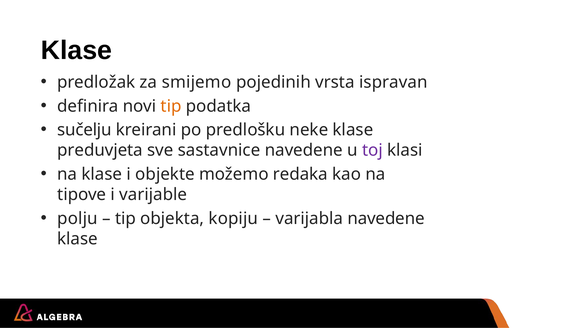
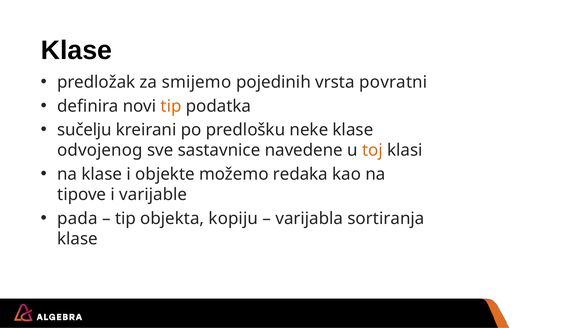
ispravan: ispravan -> povratni
preduvjeta: preduvjeta -> odvojenog
toj colour: purple -> orange
polju: polju -> pada
varijabla navedene: navedene -> sortiranja
